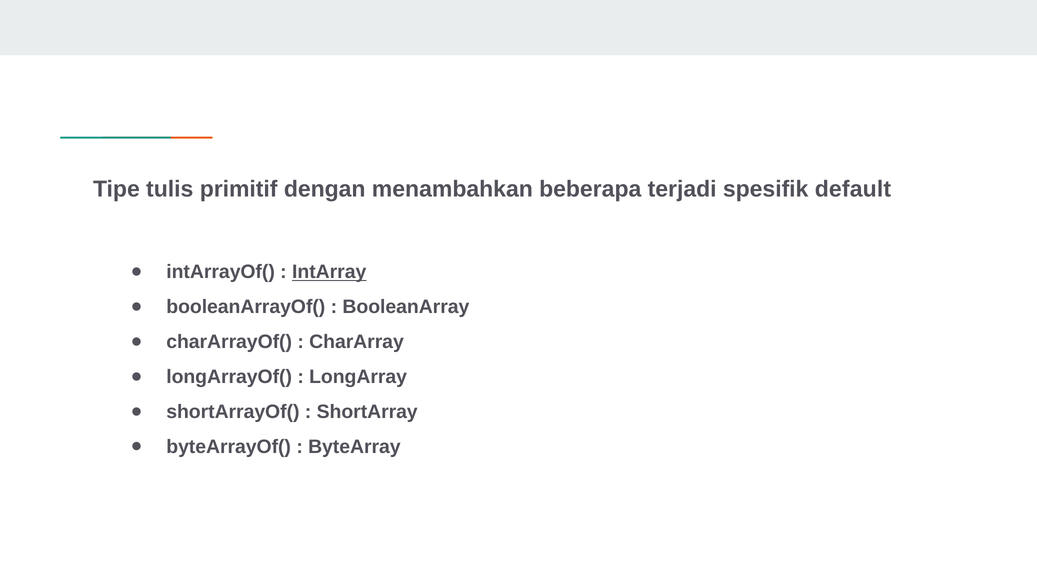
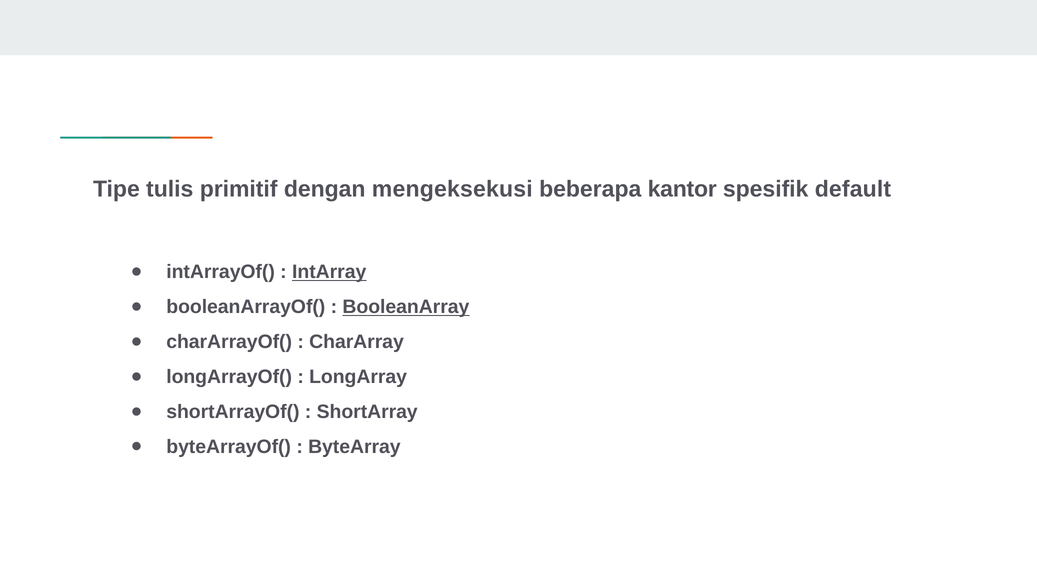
menambahkan: menambahkan -> mengeksekusi
terjadi: terjadi -> kantor
BooleanArray underline: none -> present
